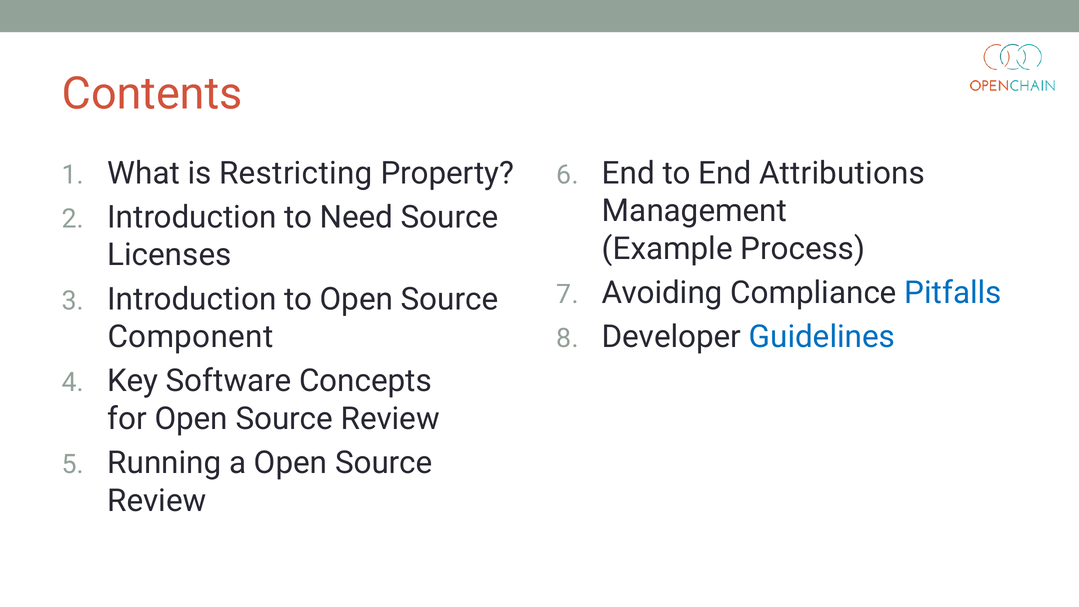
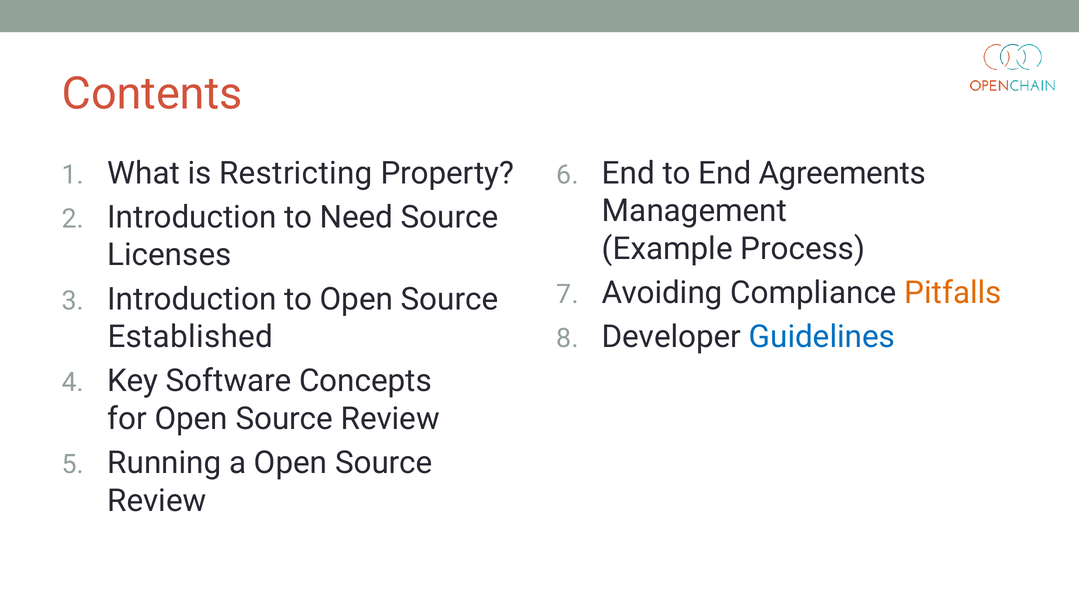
Attributions: Attributions -> Agreements
Pitfalls colour: blue -> orange
Component: Component -> Established
